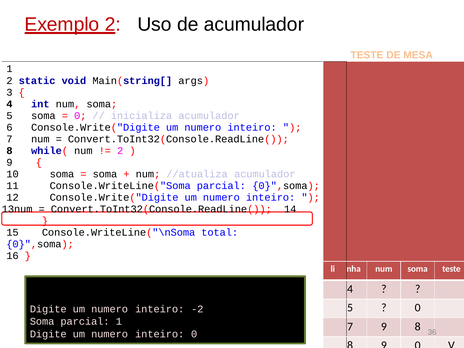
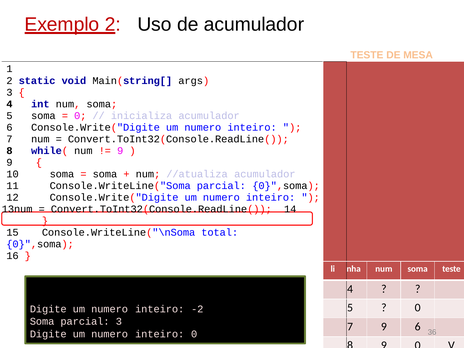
2 at (120, 151): 2 -> 9
parcial 1: 1 -> 3
7 9 8: 8 -> 6
